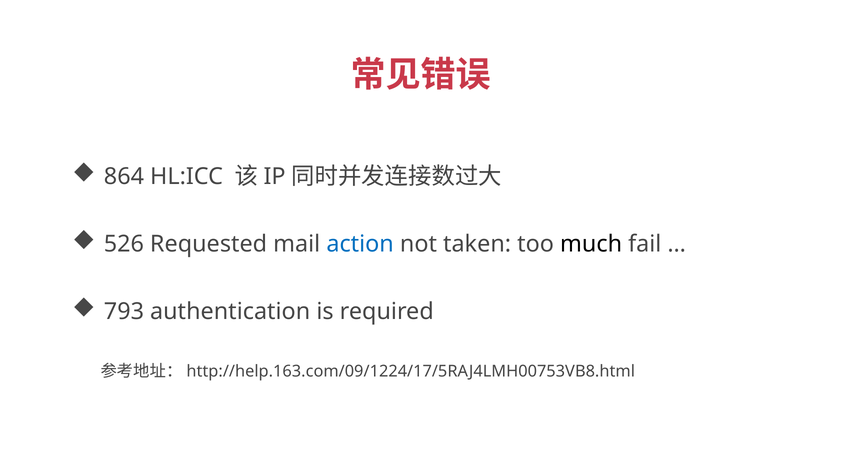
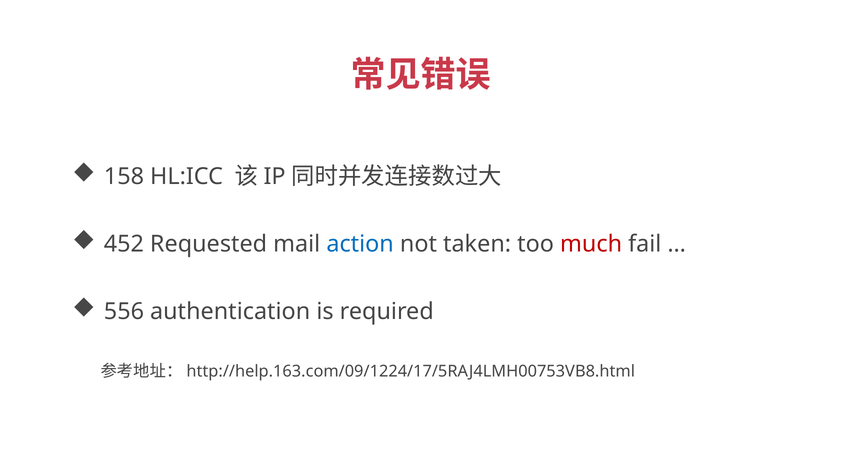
864: 864 -> 158
526: 526 -> 452
much colour: black -> red
793: 793 -> 556
